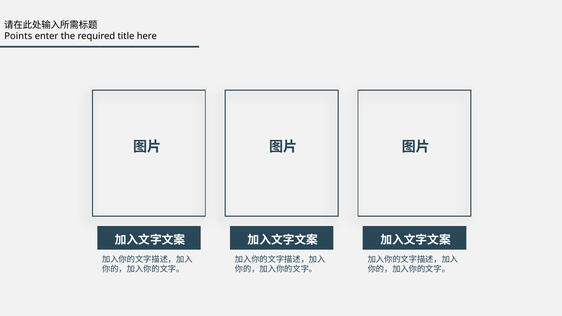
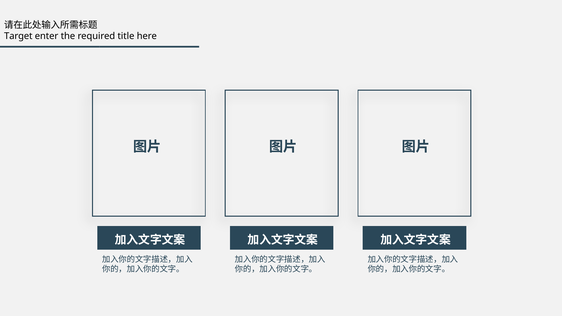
Points: Points -> Target
